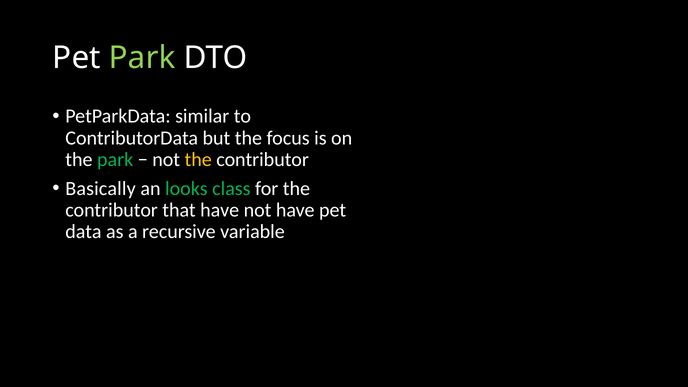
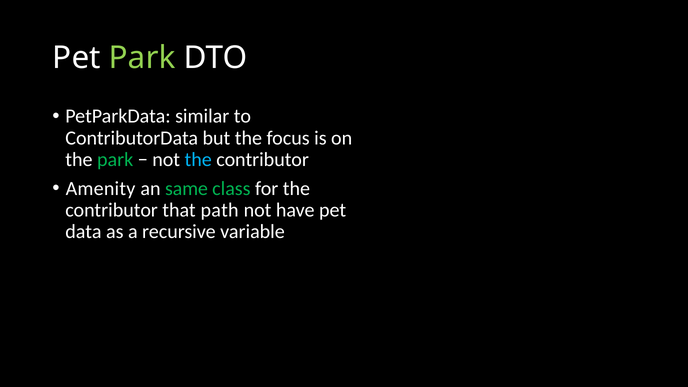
the at (198, 160) colour: yellow -> light blue
Basically: Basically -> Amenity
looks: looks -> same
that have: have -> path
